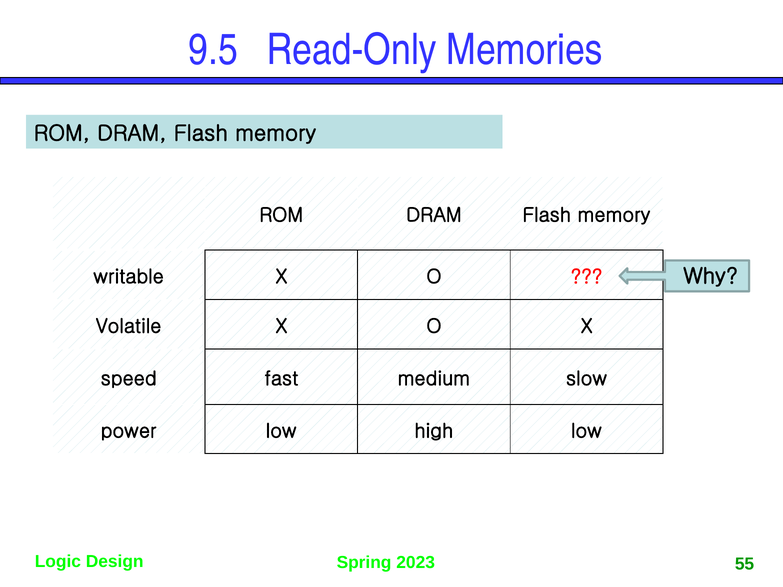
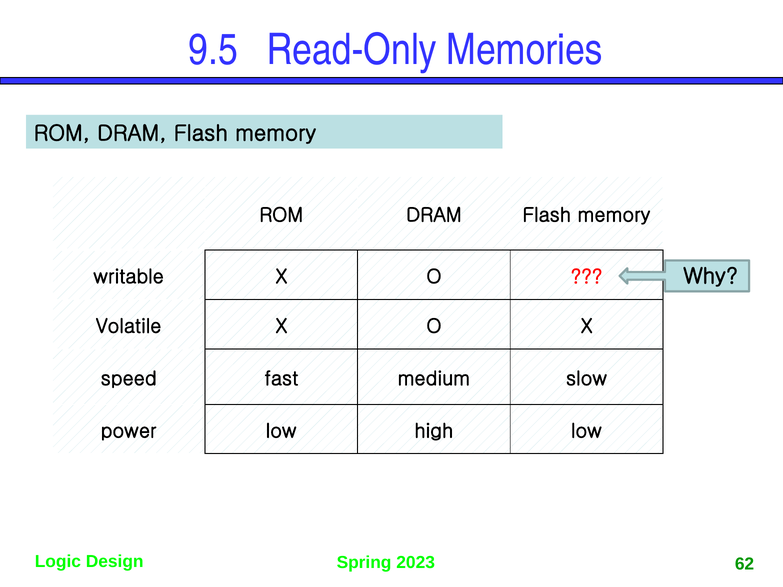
55: 55 -> 62
